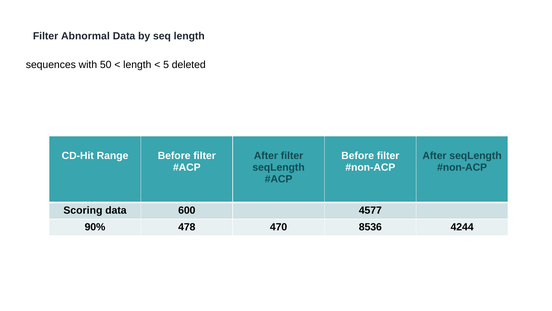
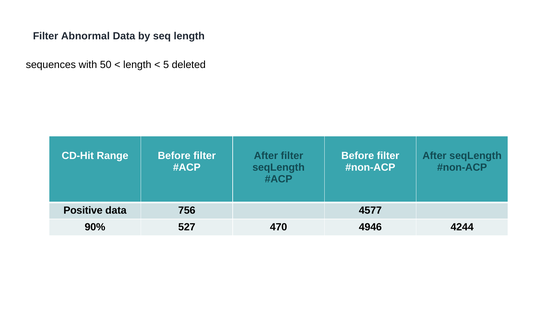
Scoring: Scoring -> Positive
600: 600 -> 756
478: 478 -> 527
8536: 8536 -> 4946
